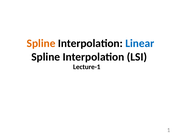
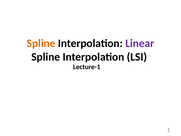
Linear colour: blue -> purple
